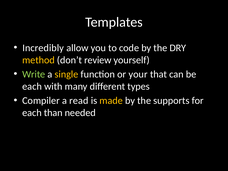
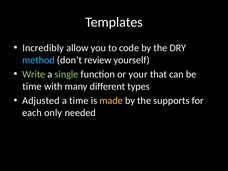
method colour: yellow -> light blue
single colour: yellow -> light green
each at (32, 86): each -> time
Compiler: Compiler -> Adjusted
a read: read -> time
than: than -> only
